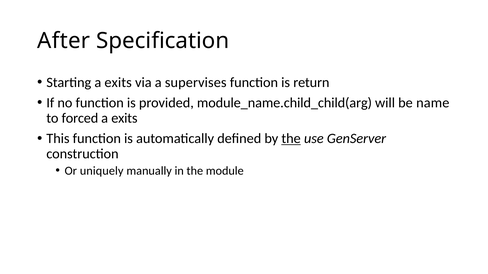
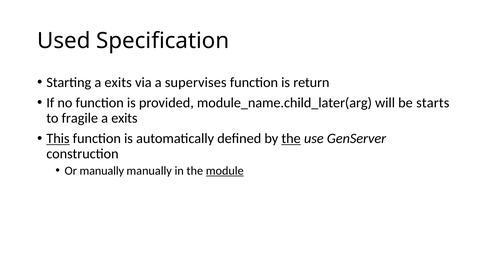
After: After -> Used
module_name.child_child(arg: module_name.child_child(arg -> module_name.child_later(arg
name: name -> starts
forced: forced -> fragile
This underline: none -> present
Or uniquely: uniquely -> manually
module underline: none -> present
